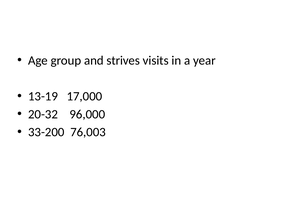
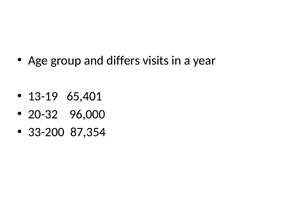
strives: strives -> differs
17,000: 17,000 -> 65,401
76,003: 76,003 -> 87,354
